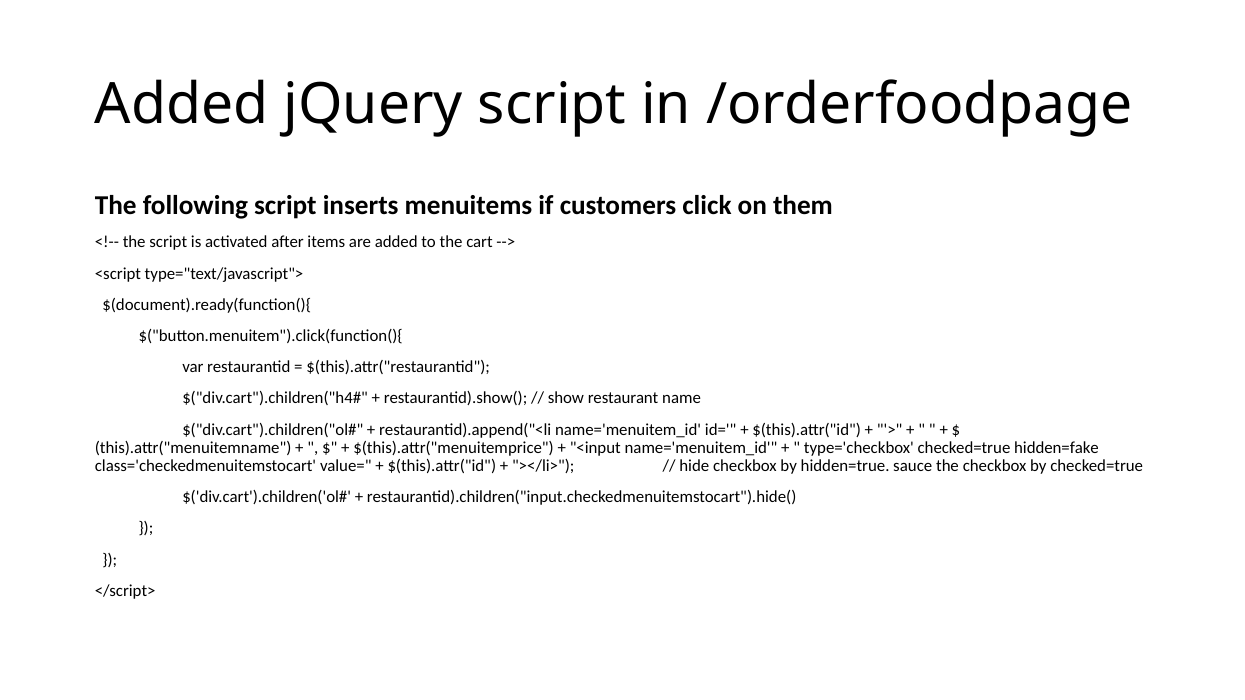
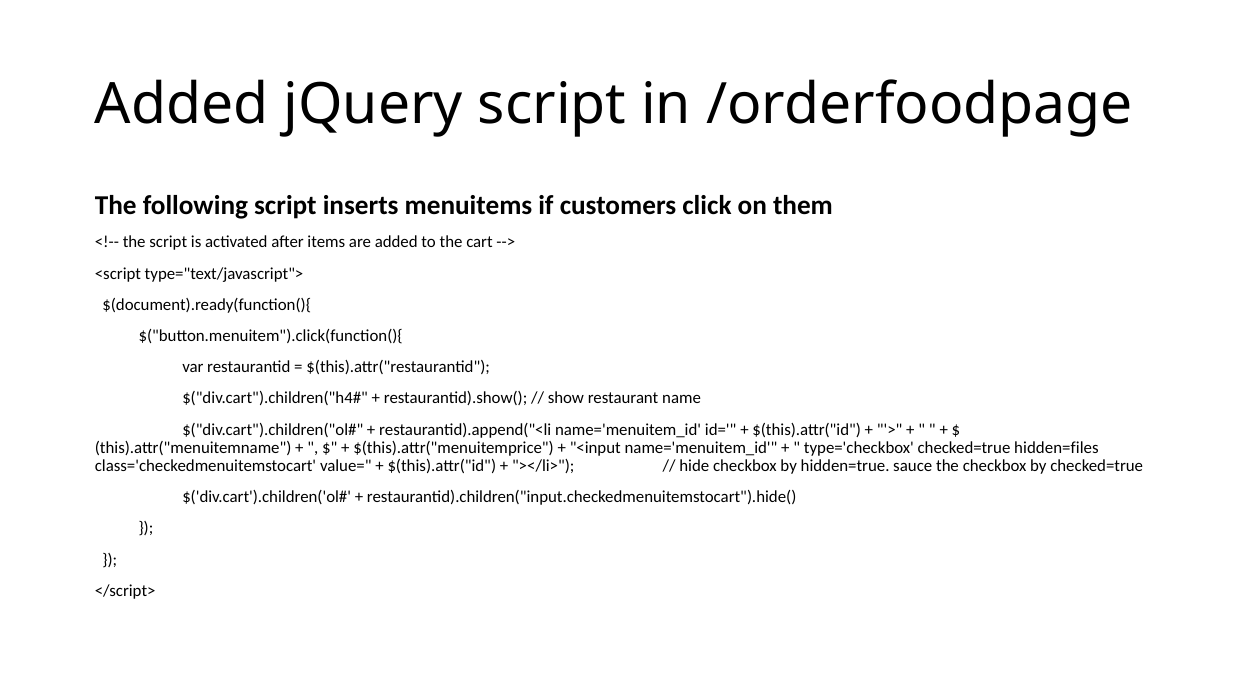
hidden=fake: hidden=fake -> hidden=files
